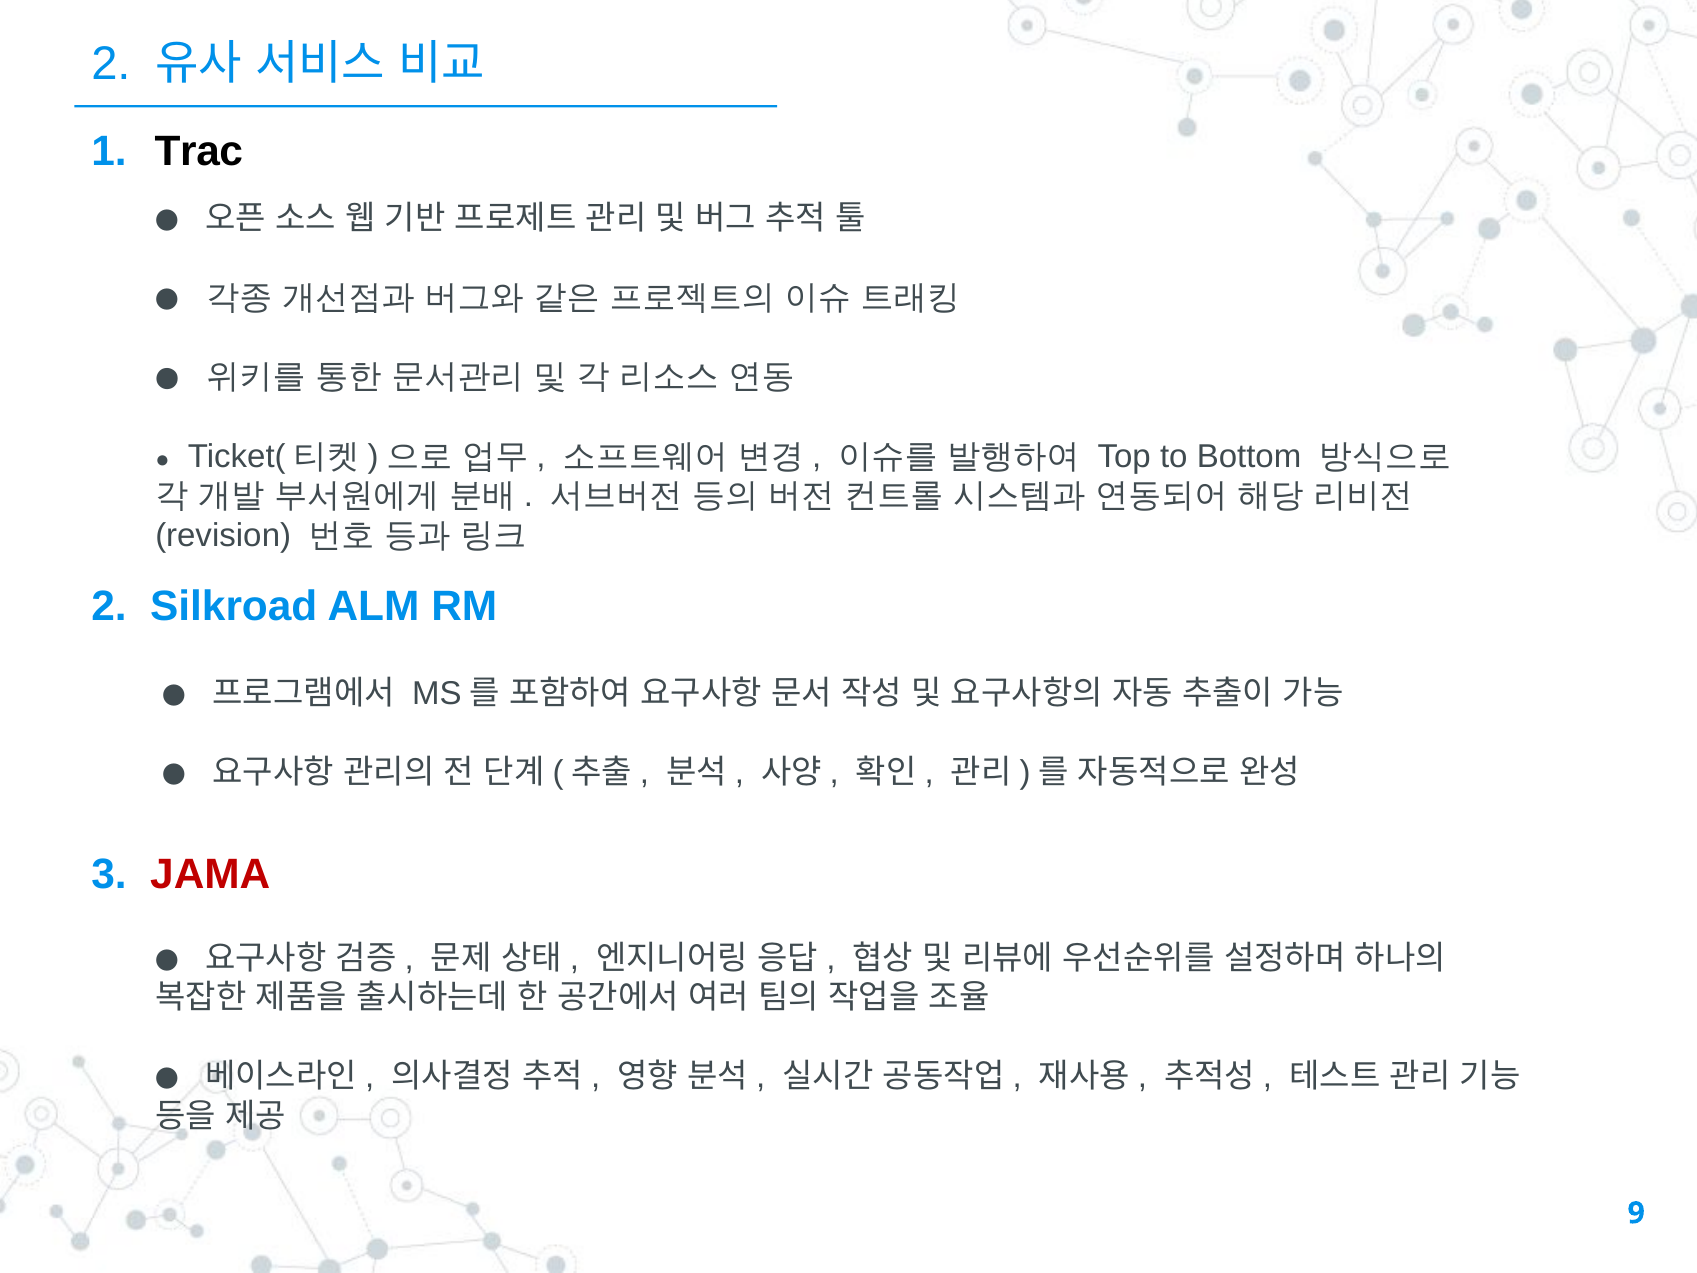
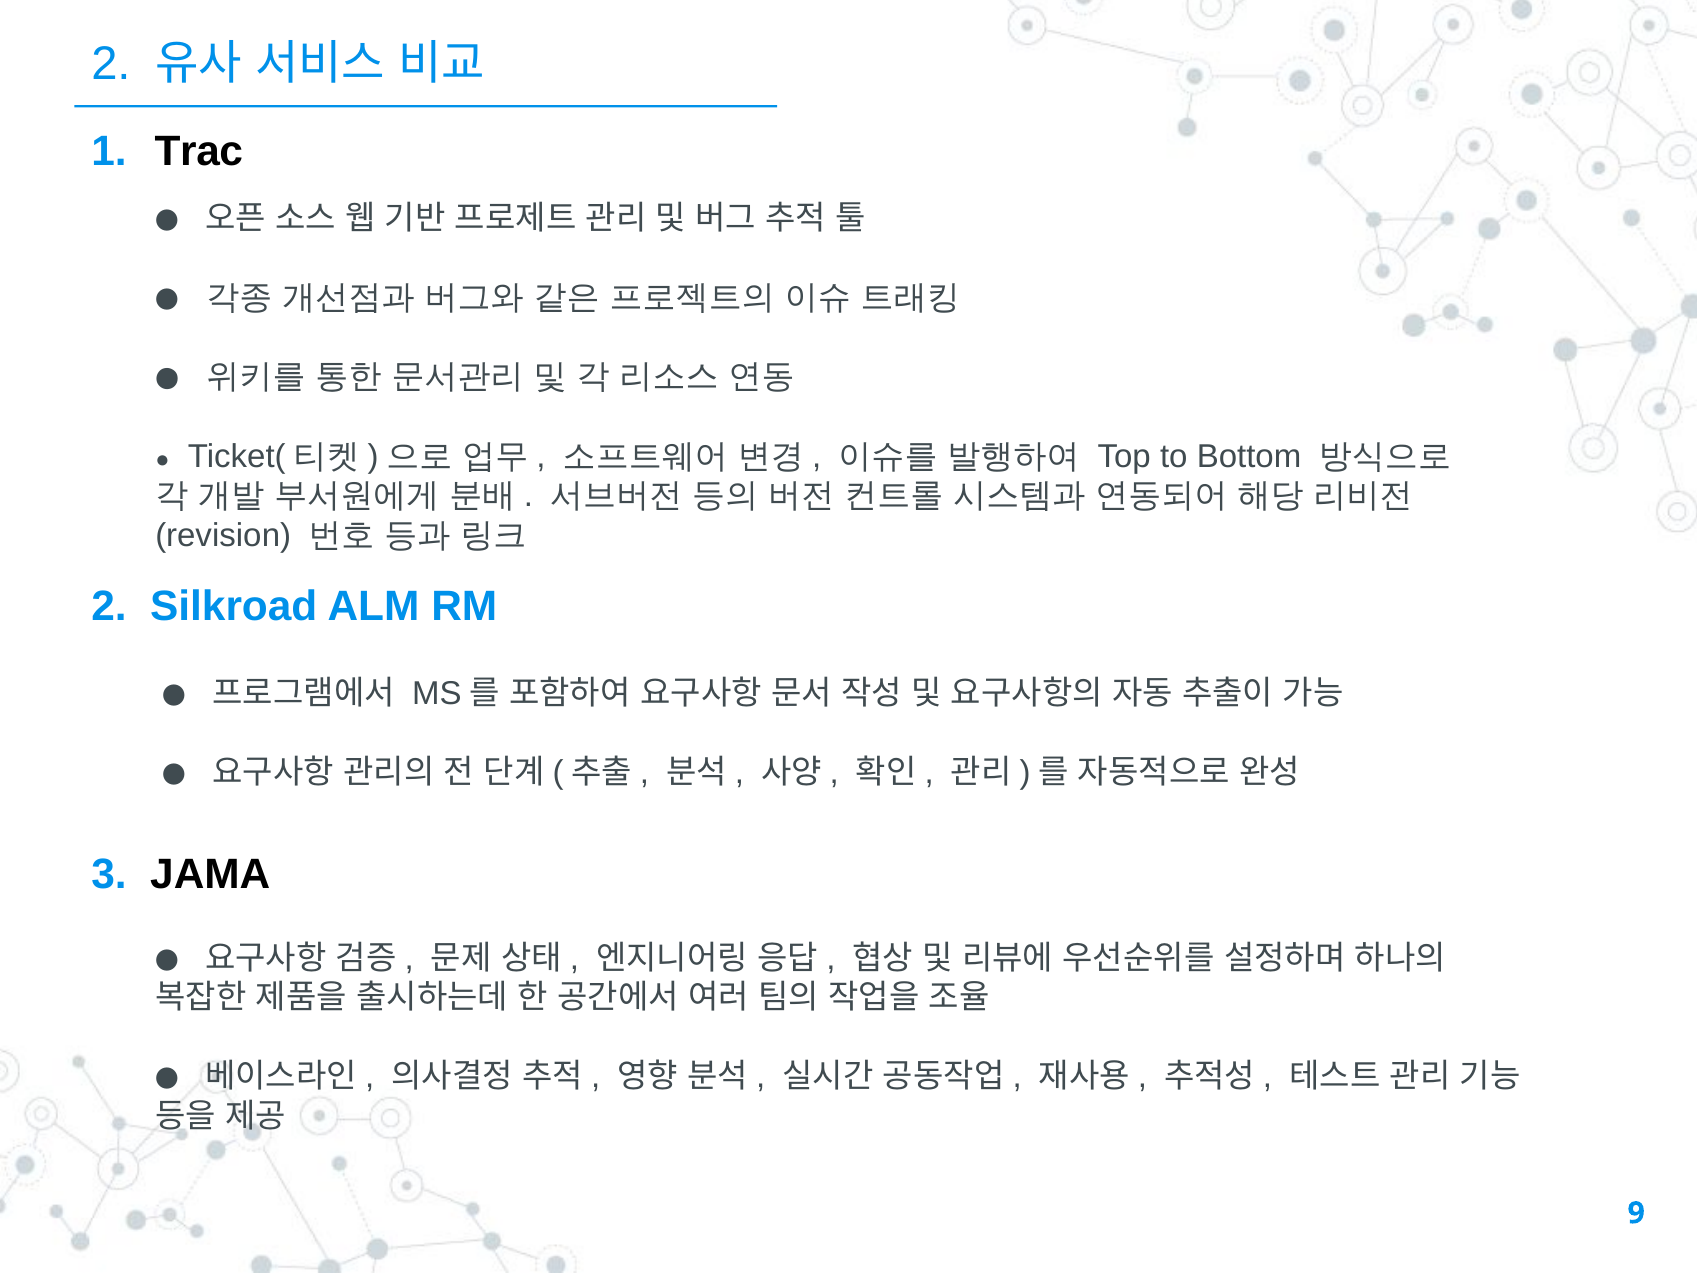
JAMA colour: red -> black
